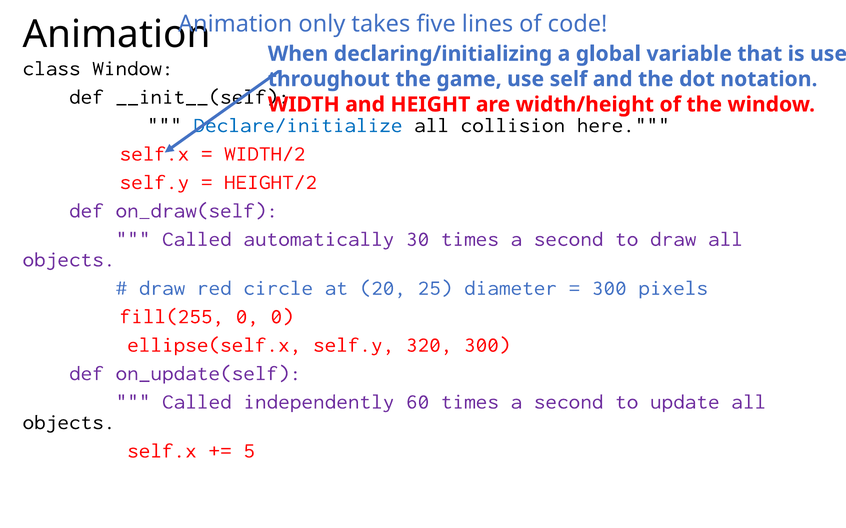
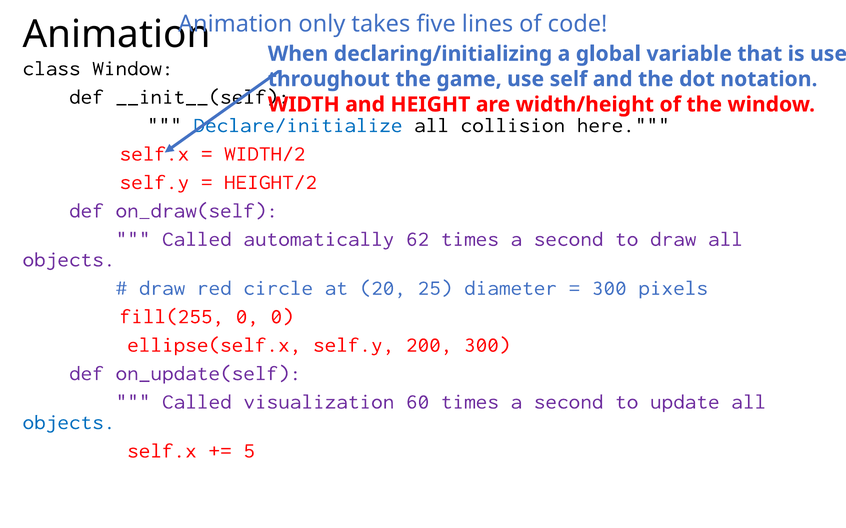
30: 30 -> 62
320: 320 -> 200
independently: independently -> visualization
objects at (69, 423) colour: black -> blue
